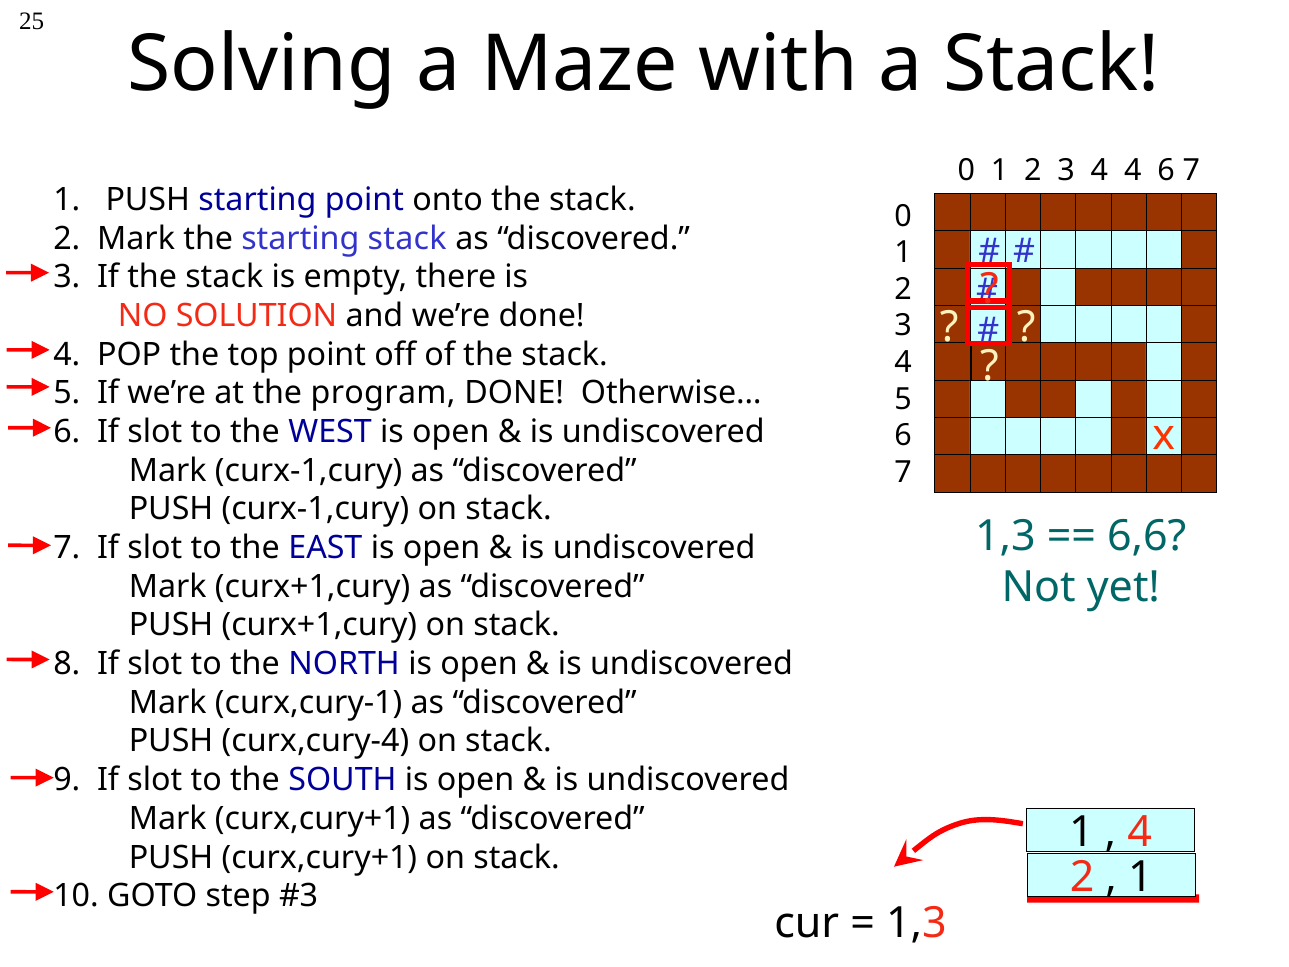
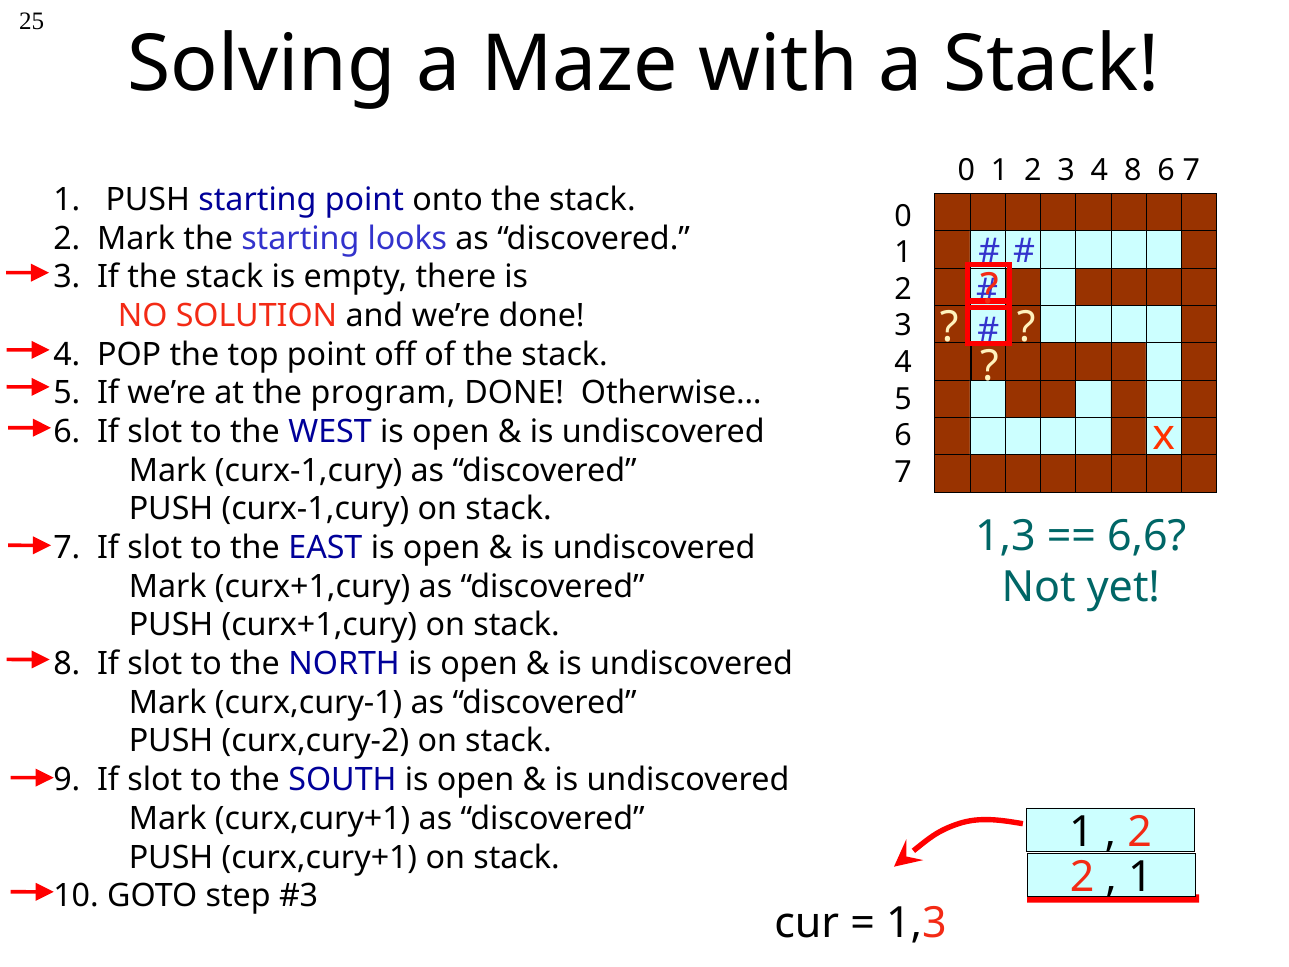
4 4: 4 -> 8
starting stack: stack -> looks
curx,cury-4: curx,cury-4 -> curx,cury-2
4 at (1140, 832): 4 -> 2
